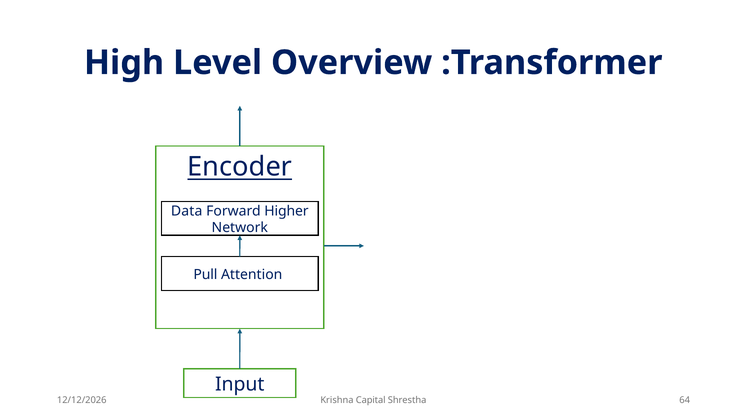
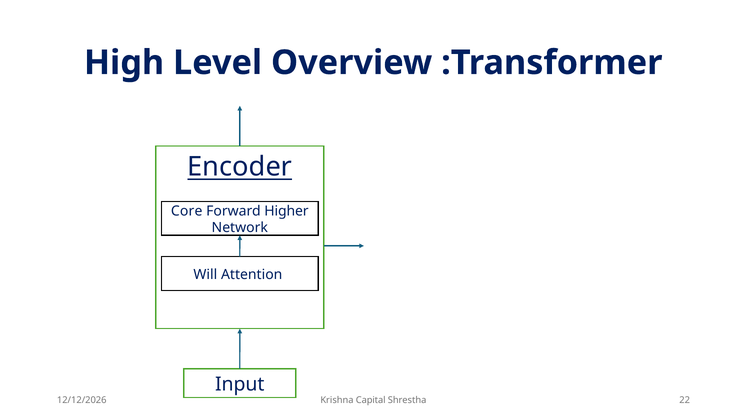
Data: Data -> Core
Pull: Pull -> Will
64: 64 -> 22
